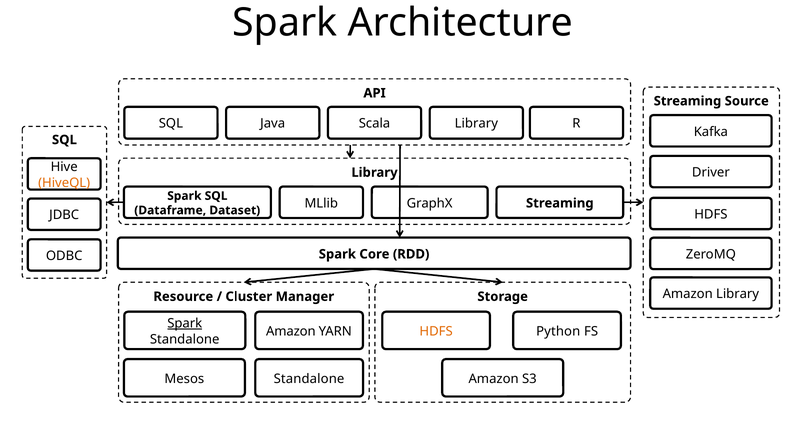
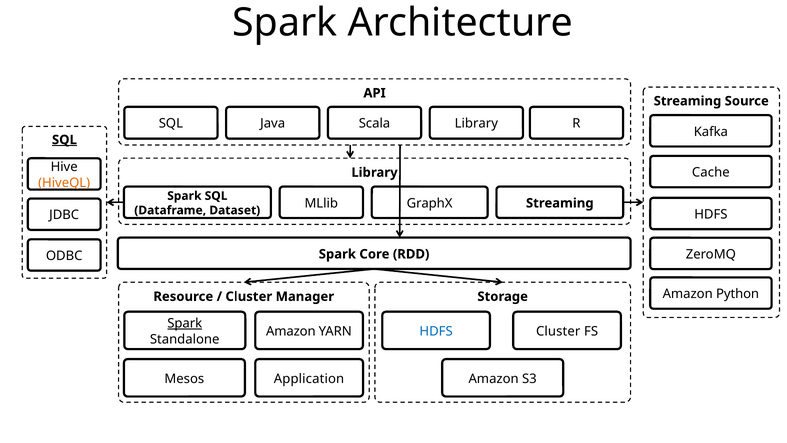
SQL at (64, 140) underline: none -> present
Driver: Driver -> Cache
Amazon Library: Library -> Python
HDFS at (436, 331) colour: orange -> blue
Python at (558, 331): Python -> Cluster
Mesos Standalone: Standalone -> Application
